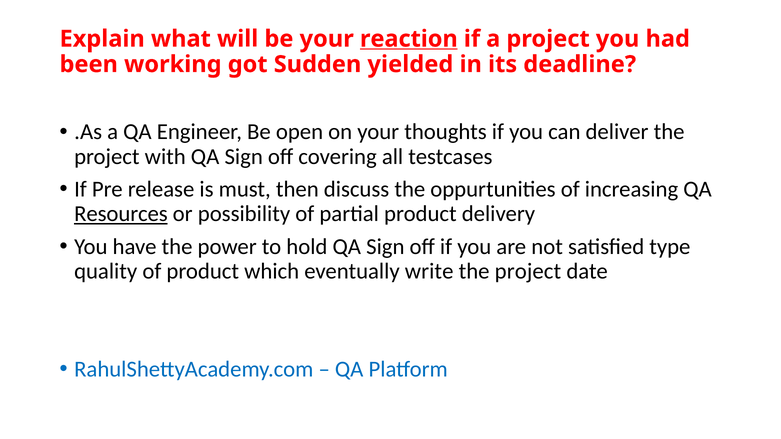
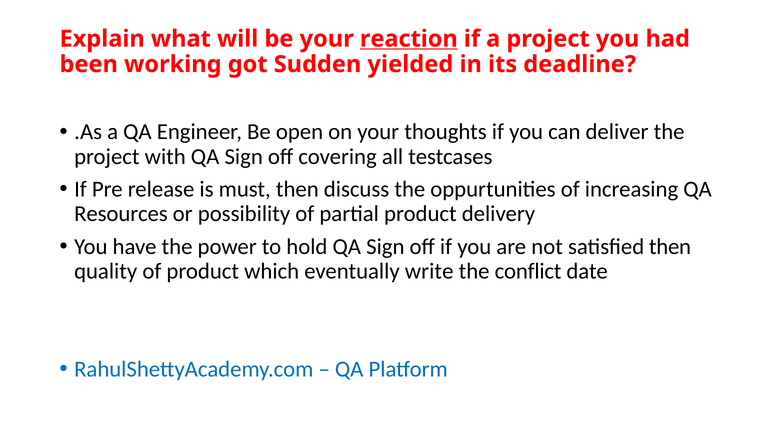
Resources underline: present -> none
satisfied type: type -> then
project at (528, 271): project -> conflict
